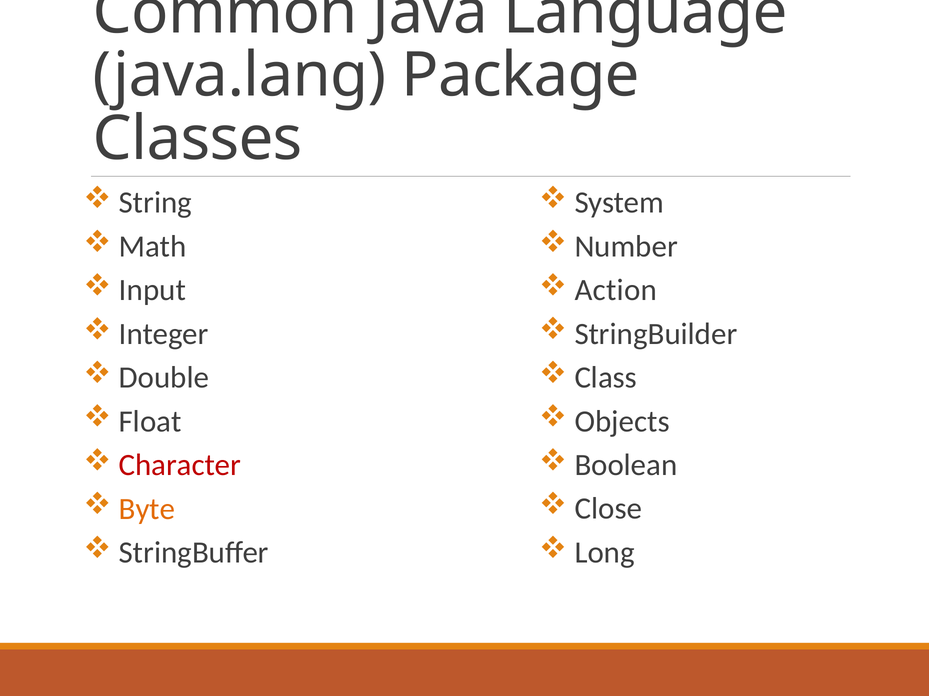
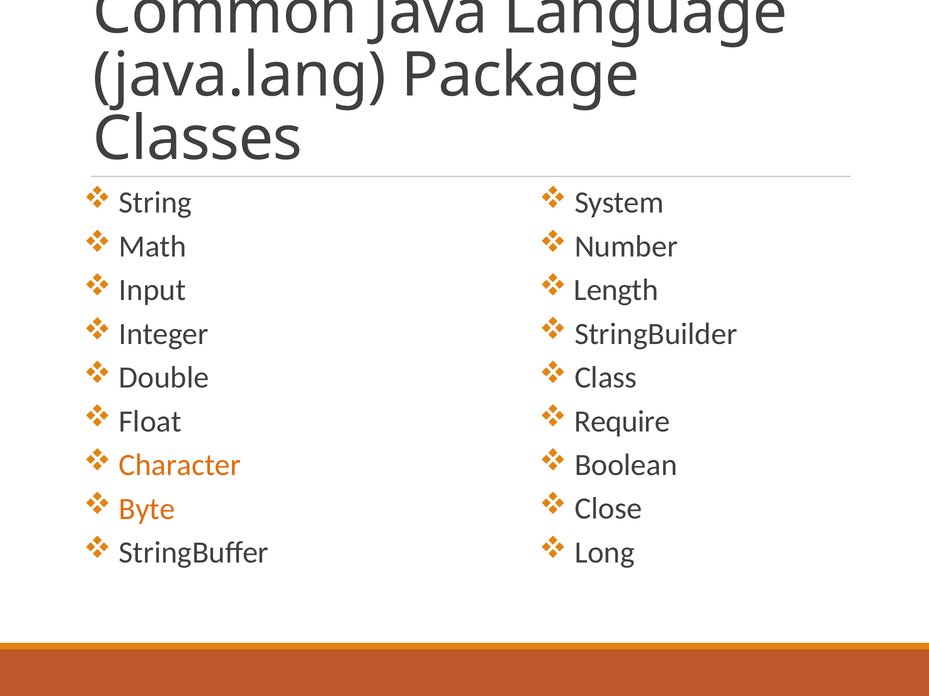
Action: Action -> Length
Objects: Objects -> Require
Character colour: red -> orange
